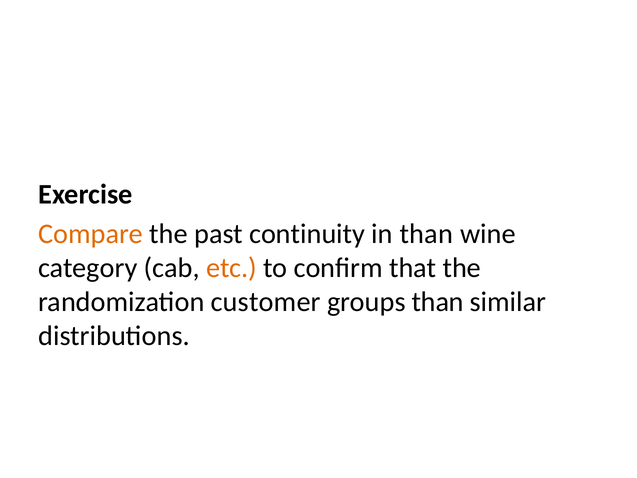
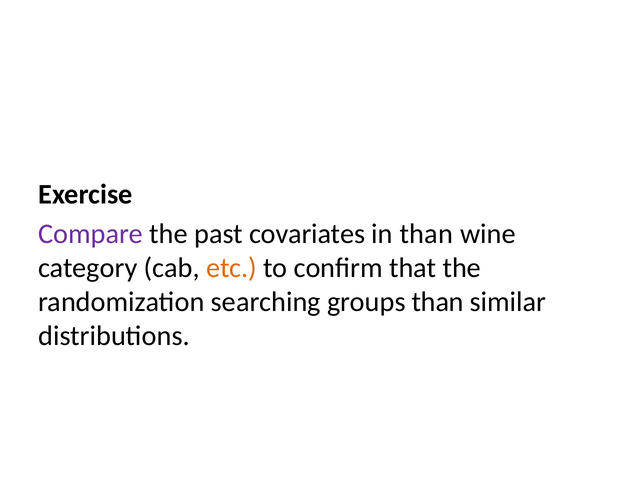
Compare colour: orange -> purple
continuity: continuity -> covariates
customer: customer -> searching
